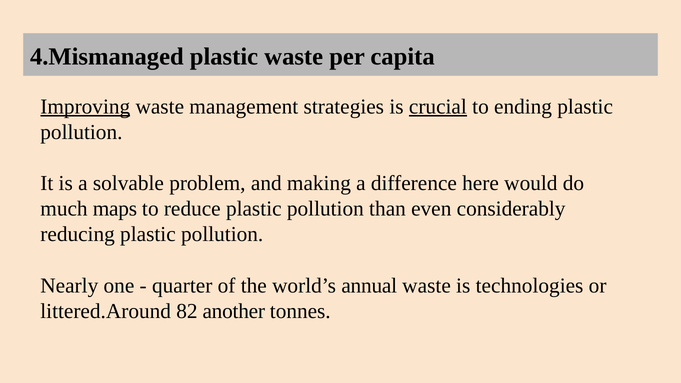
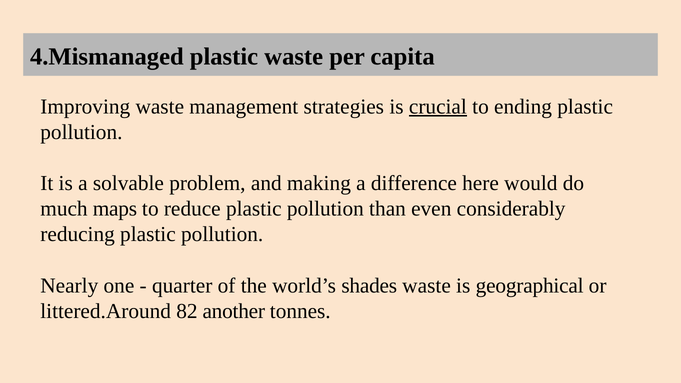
Improving underline: present -> none
annual: annual -> shades
technologies: technologies -> geographical
